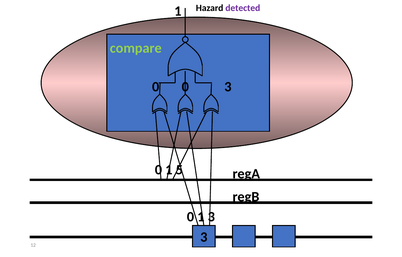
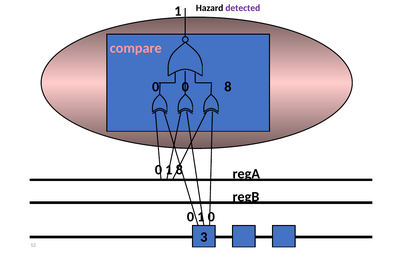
compare colour: light green -> pink
0 3: 3 -> 8
1 5: 5 -> 8
1 3: 3 -> 0
